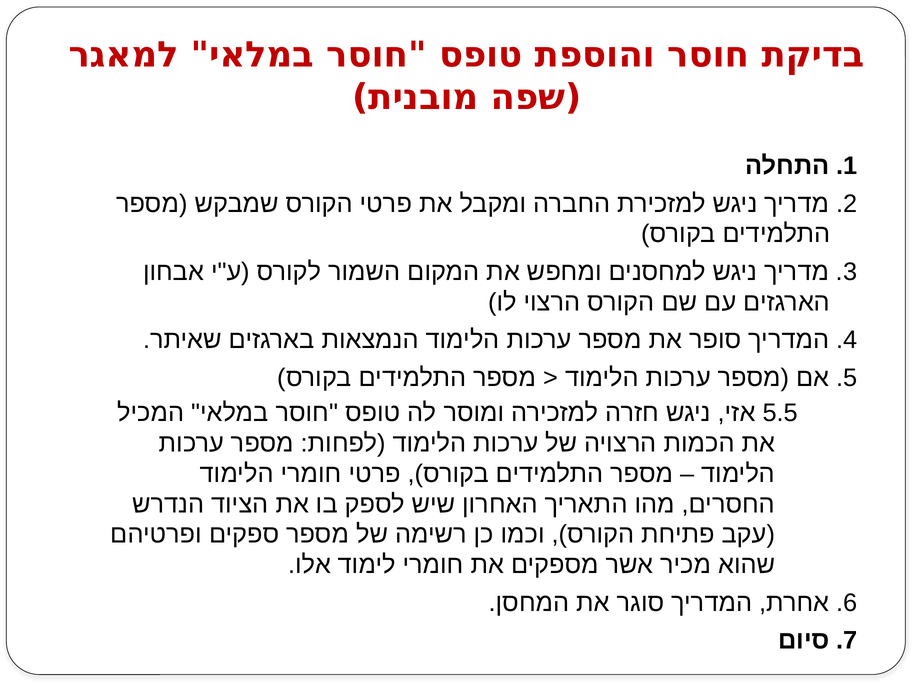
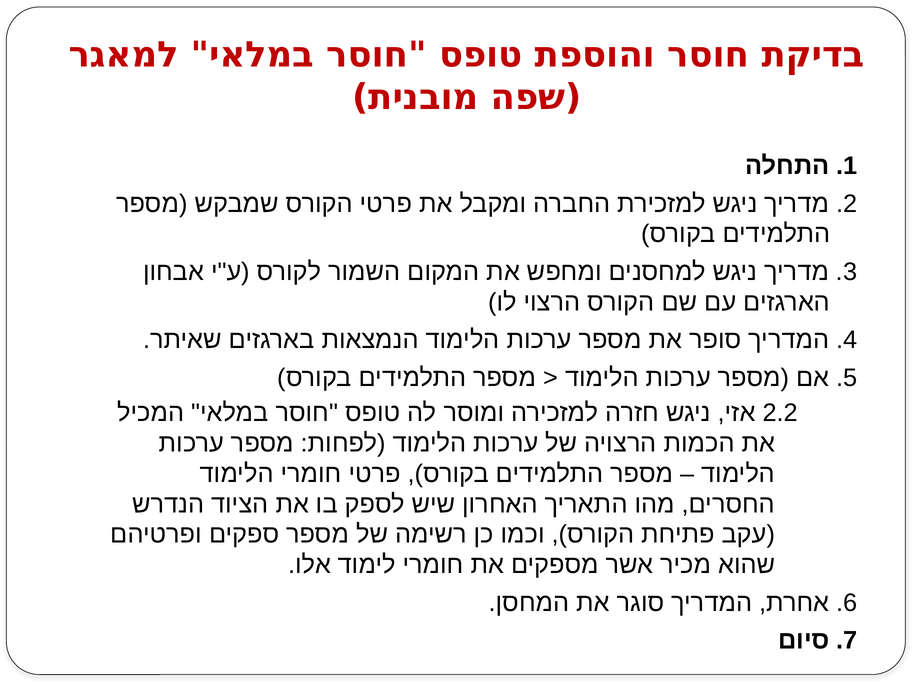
5.5: 5.5 -> 2.2
